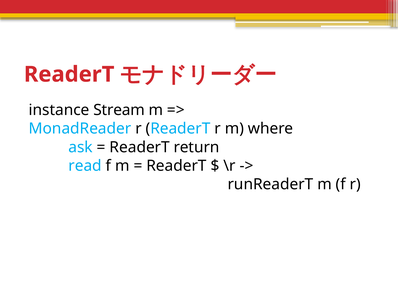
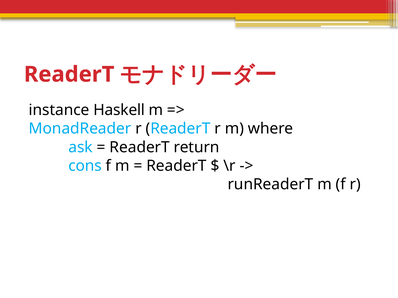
Stream: Stream -> Haskell
read: read -> cons
